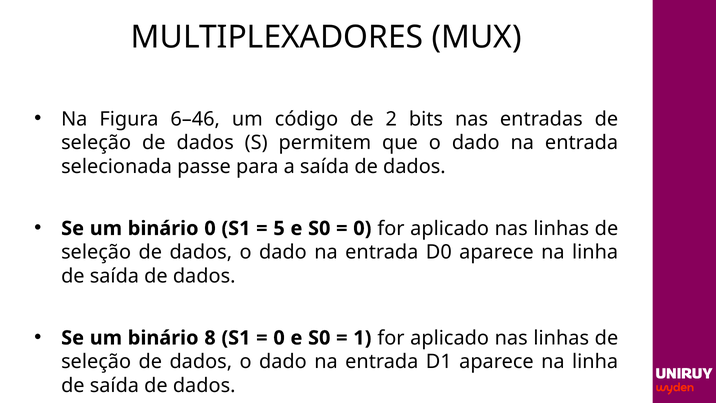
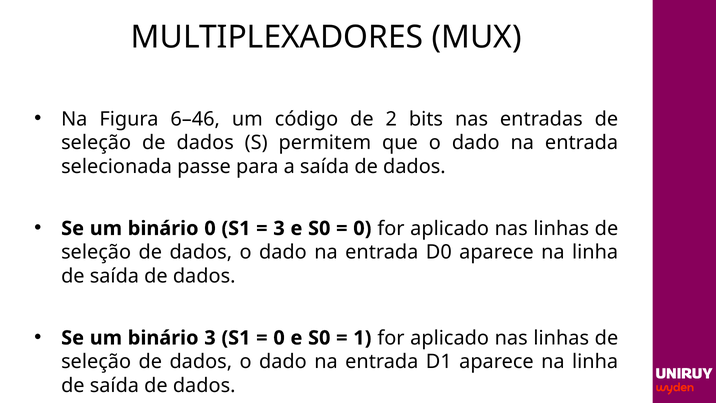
5 at (279, 228): 5 -> 3
binário 8: 8 -> 3
